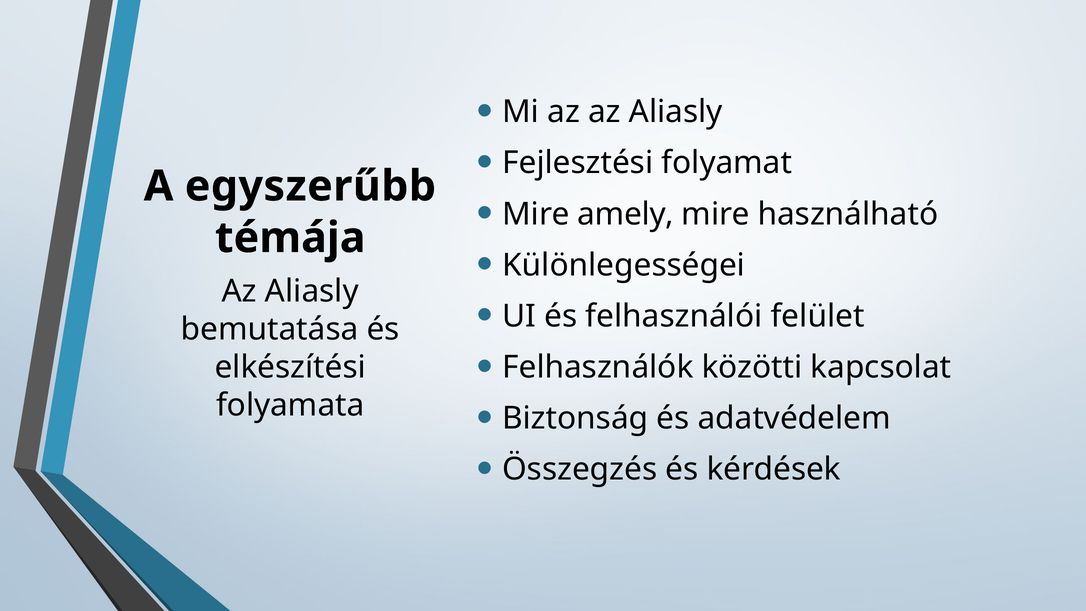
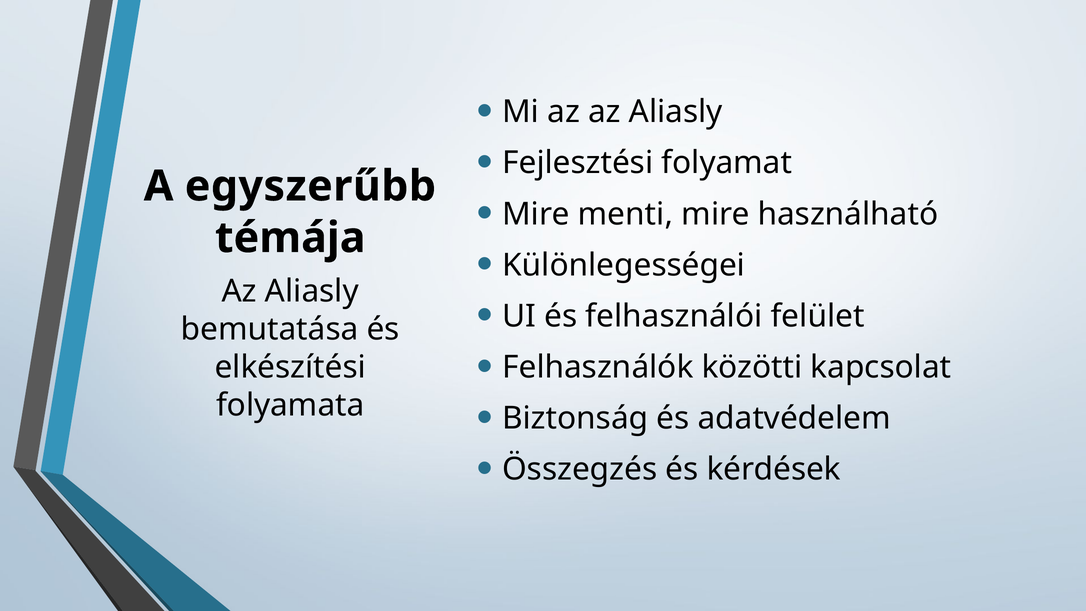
amely: amely -> menti
